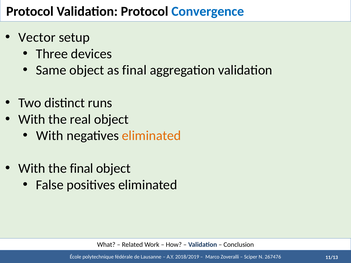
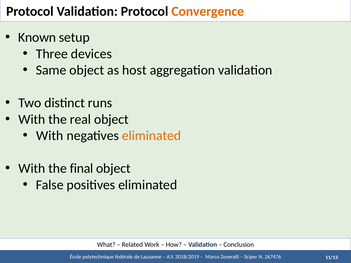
Convergence colour: blue -> orange
Vector: Vector -> Known
as final: final -> host
